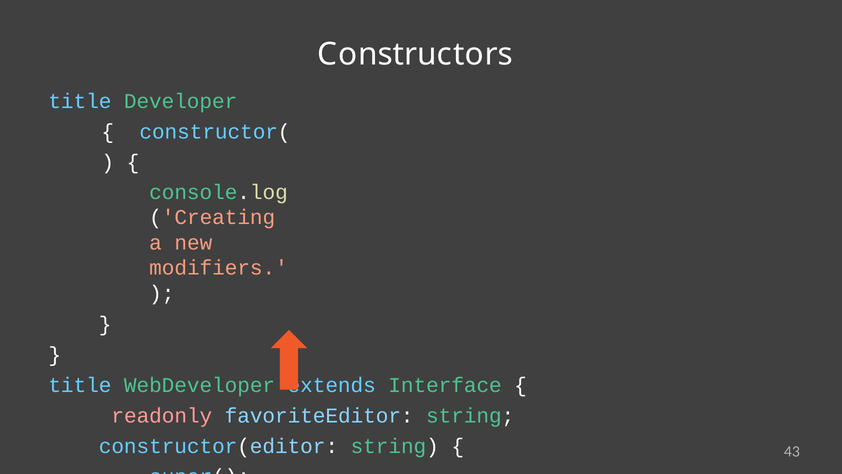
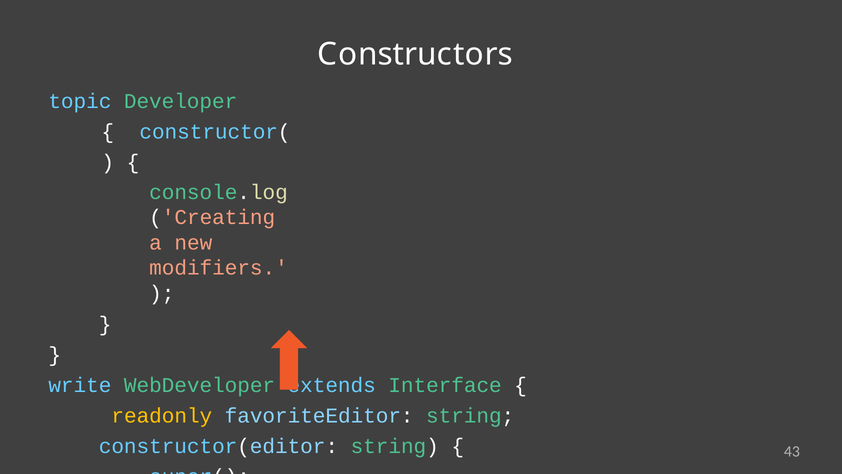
title at (80, 101): title -> topic
title at (80, 385): title -> write
readonly colour: pink -> yellow
